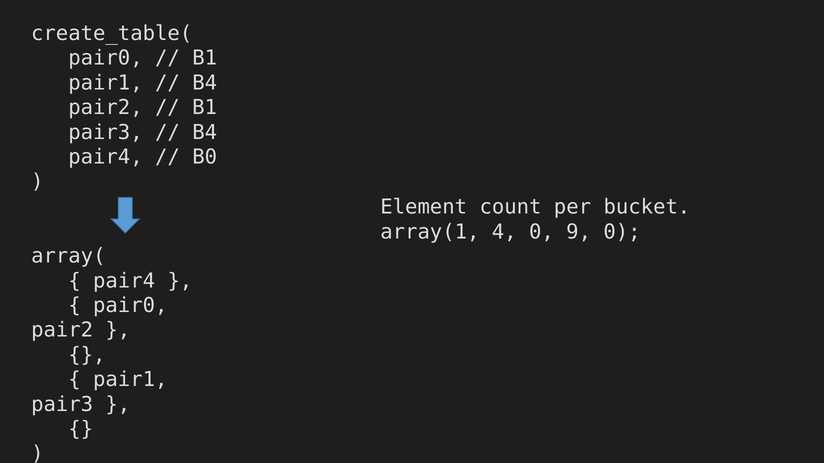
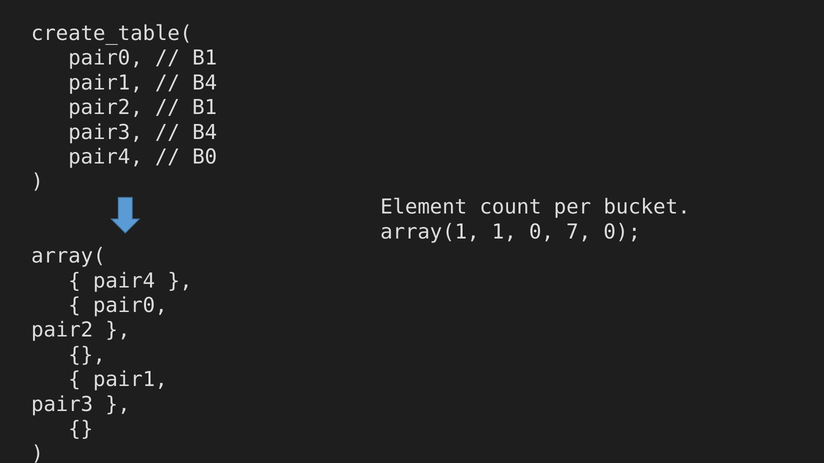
4: 4 -> 1
9: 9 -> 7
